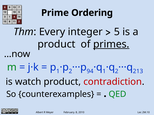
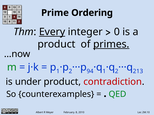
Every underline: none -> present
5: 5 -> 0
watch: watch -> under
